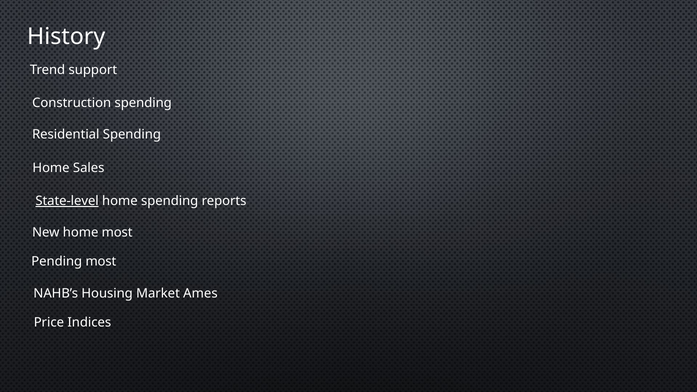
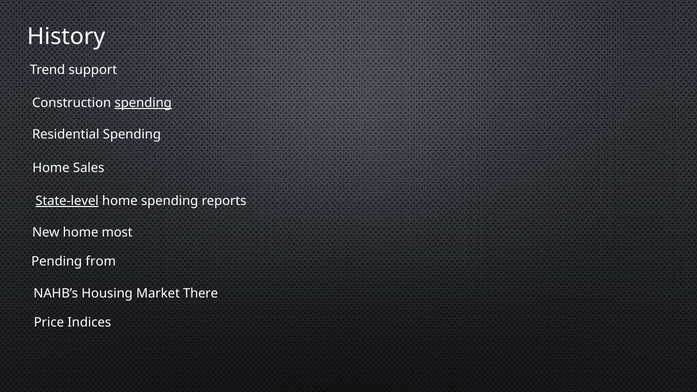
spending at (143, 103) underline: none -> present
Pending most: most -> from
Ames: Ames -> There
